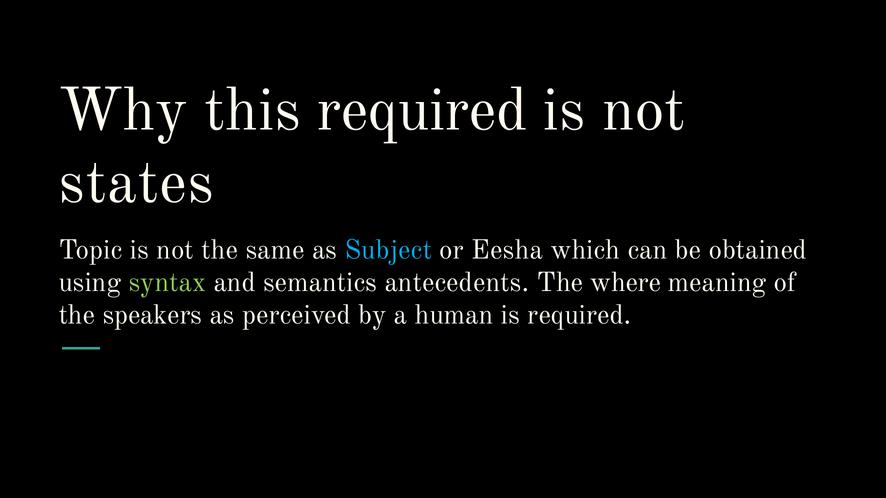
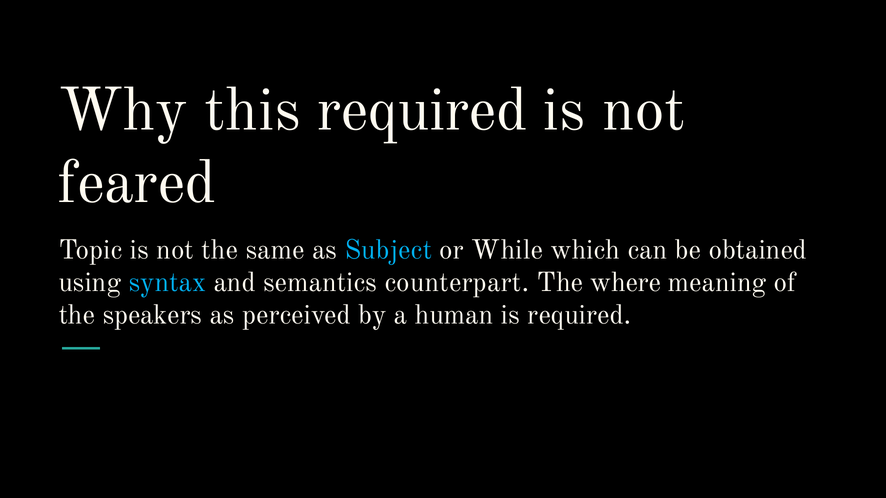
states: states -> feared
Eesha: Eesha -> While
syntax colour: light green -> light blue
antecedents: antecedents -> counterpart
